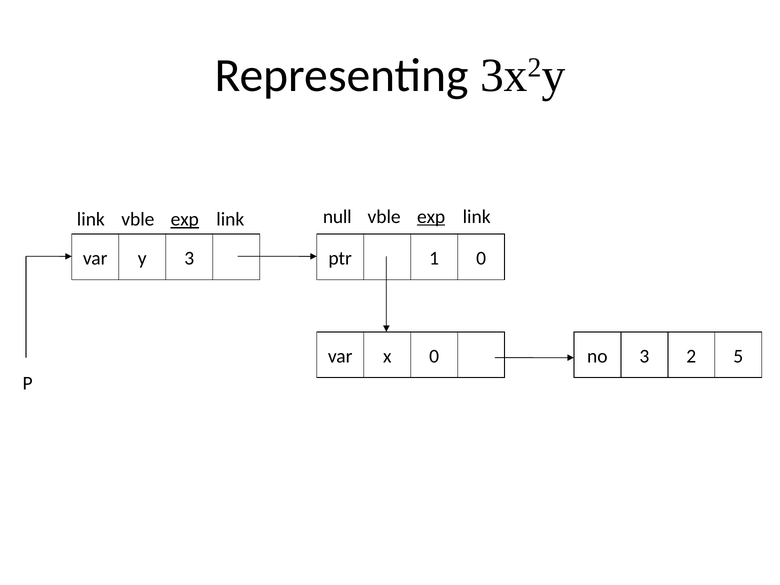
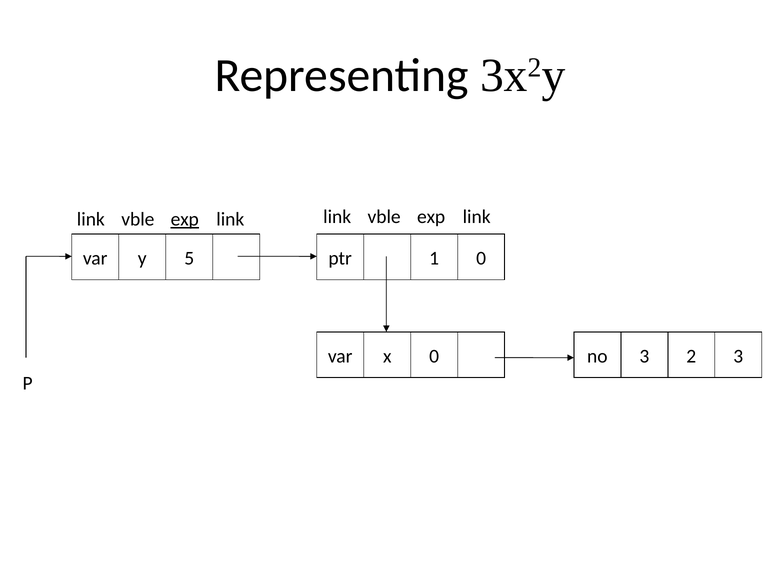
link null: null -> link
exp at (431, 217) underline: present -> none
y 3: 3 -> 5
2 5: 5 -> 3
